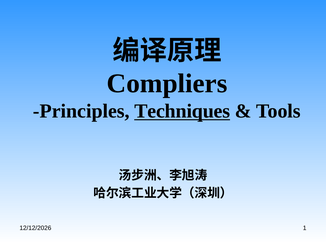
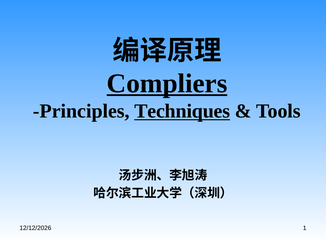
Compliers underline: none -> present
